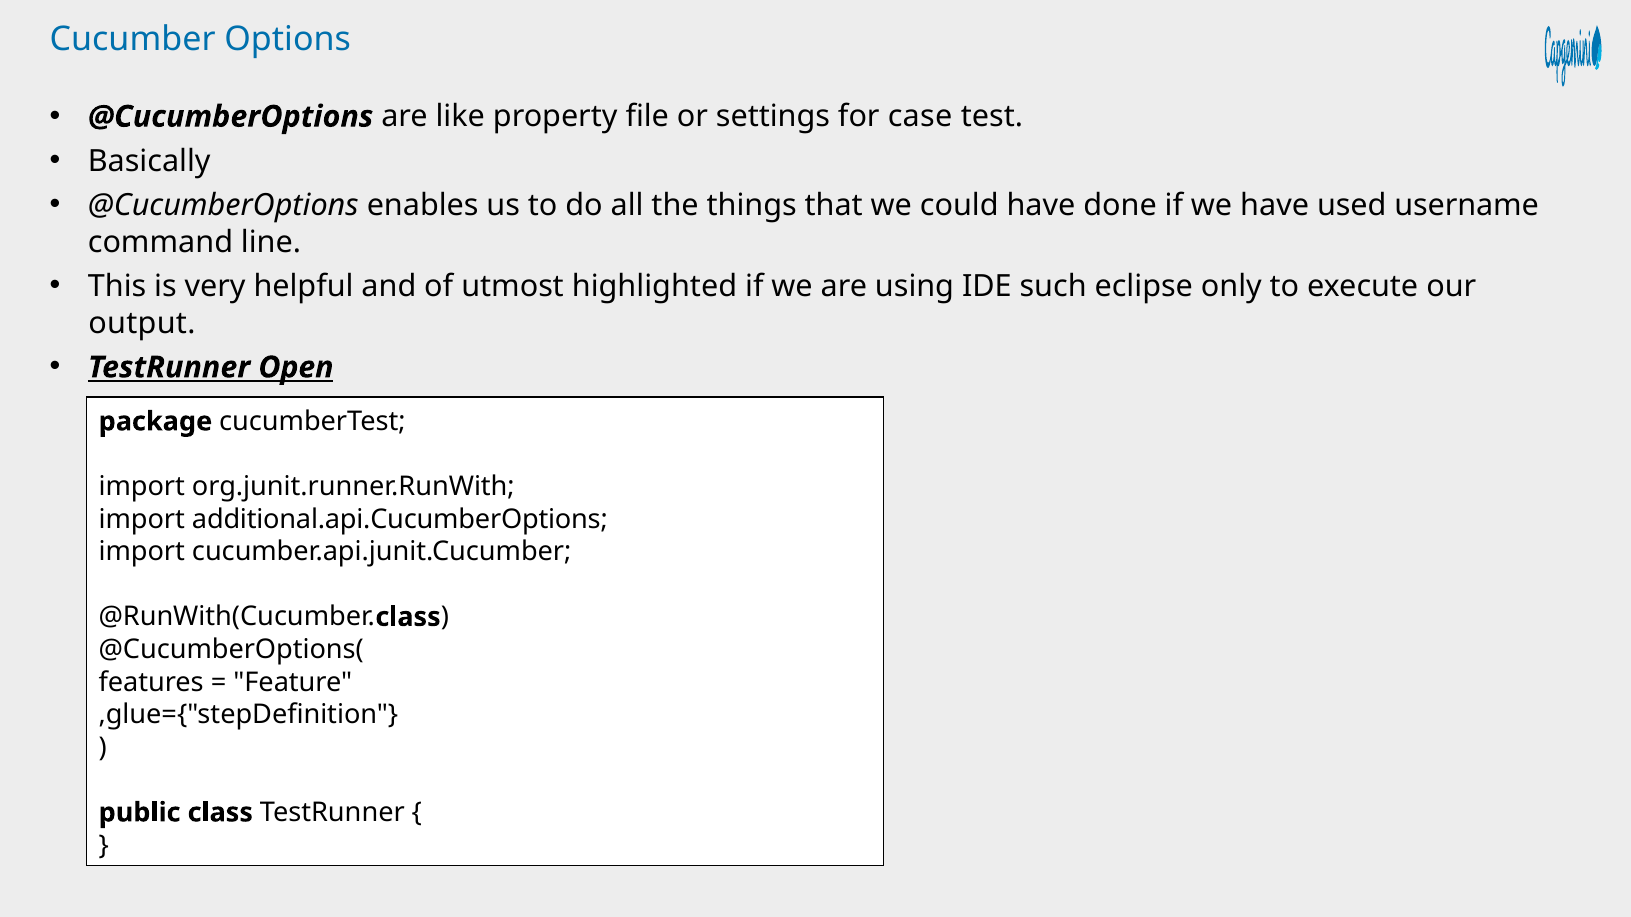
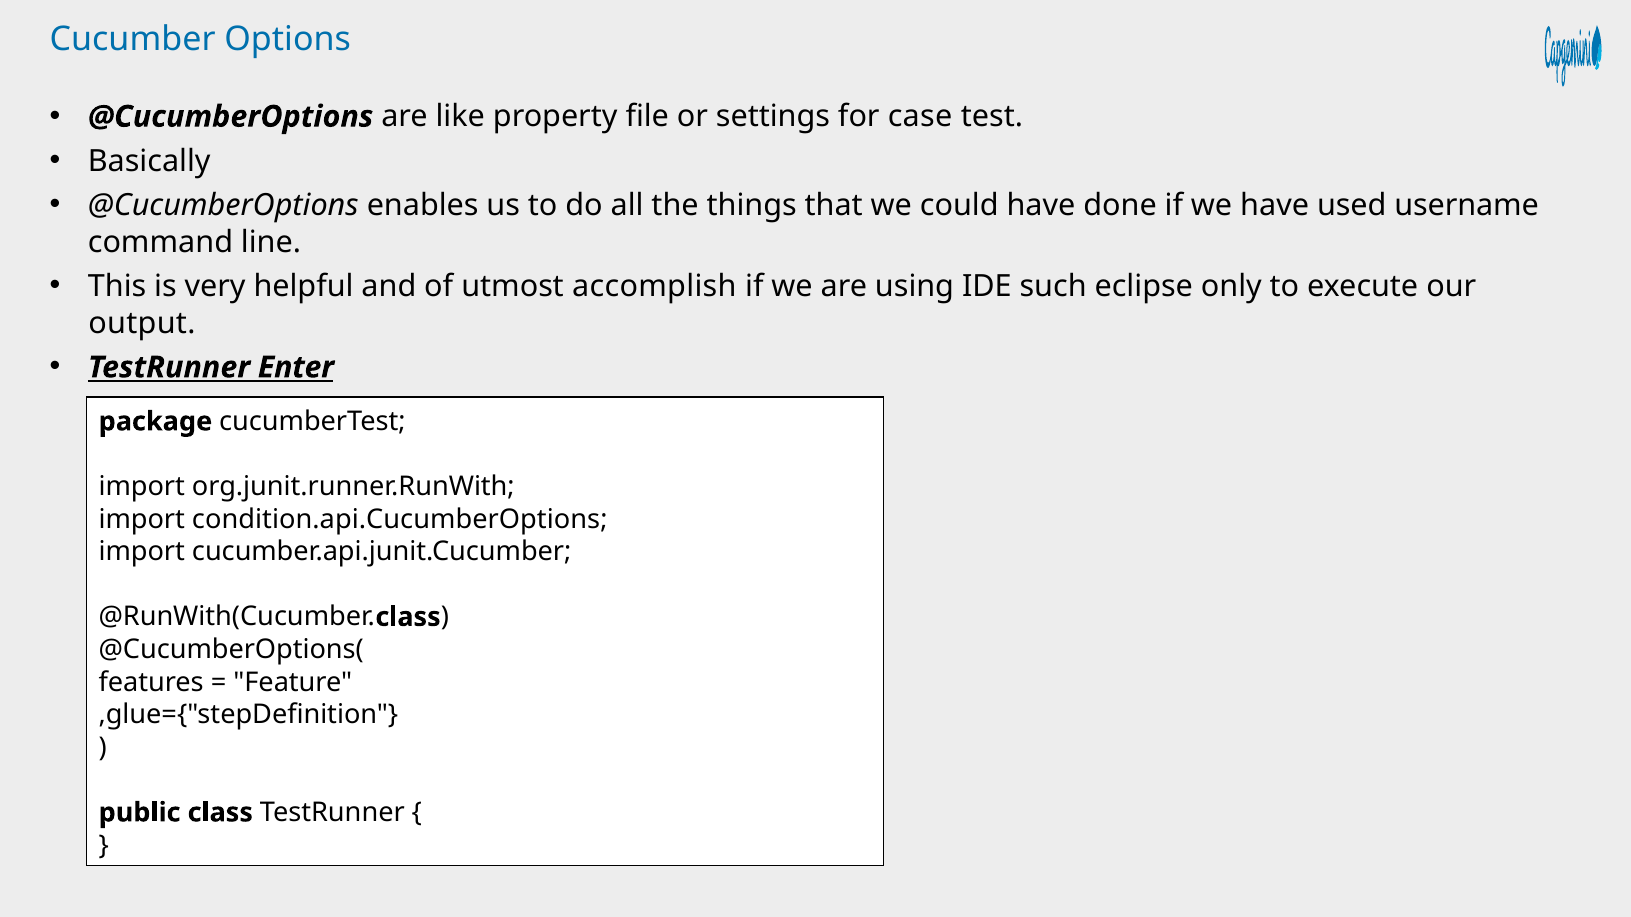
highlighted: highlighted -> accomplish
Open: Open -> Enter
additional.api.CucumberOptions: additional.api.CucumberOptions -> condition.api.CucumberOptions
